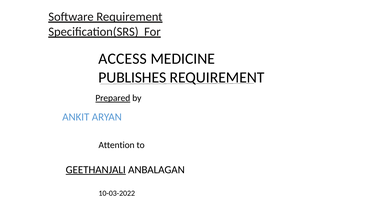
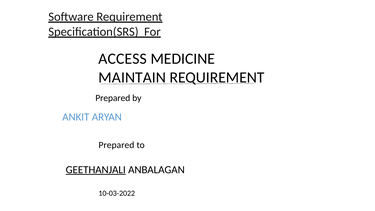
PUBLISHES: PUBLISHES -> MAINTAIN
Prepared at (113, 98) underline: present -> none
Attention at (117, 145): Attention -> Prepared
